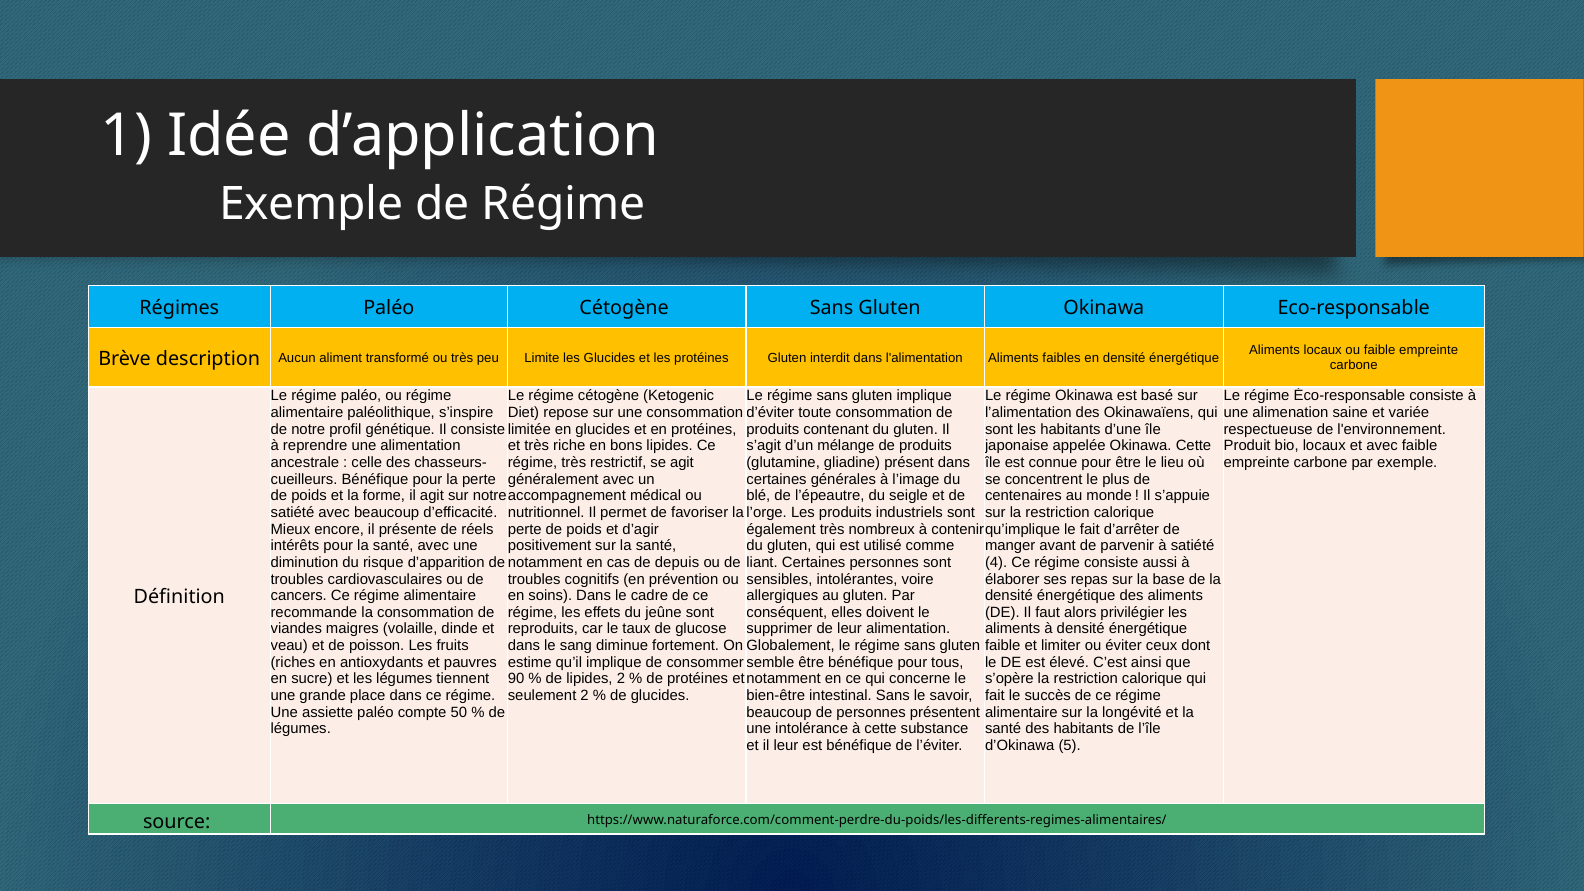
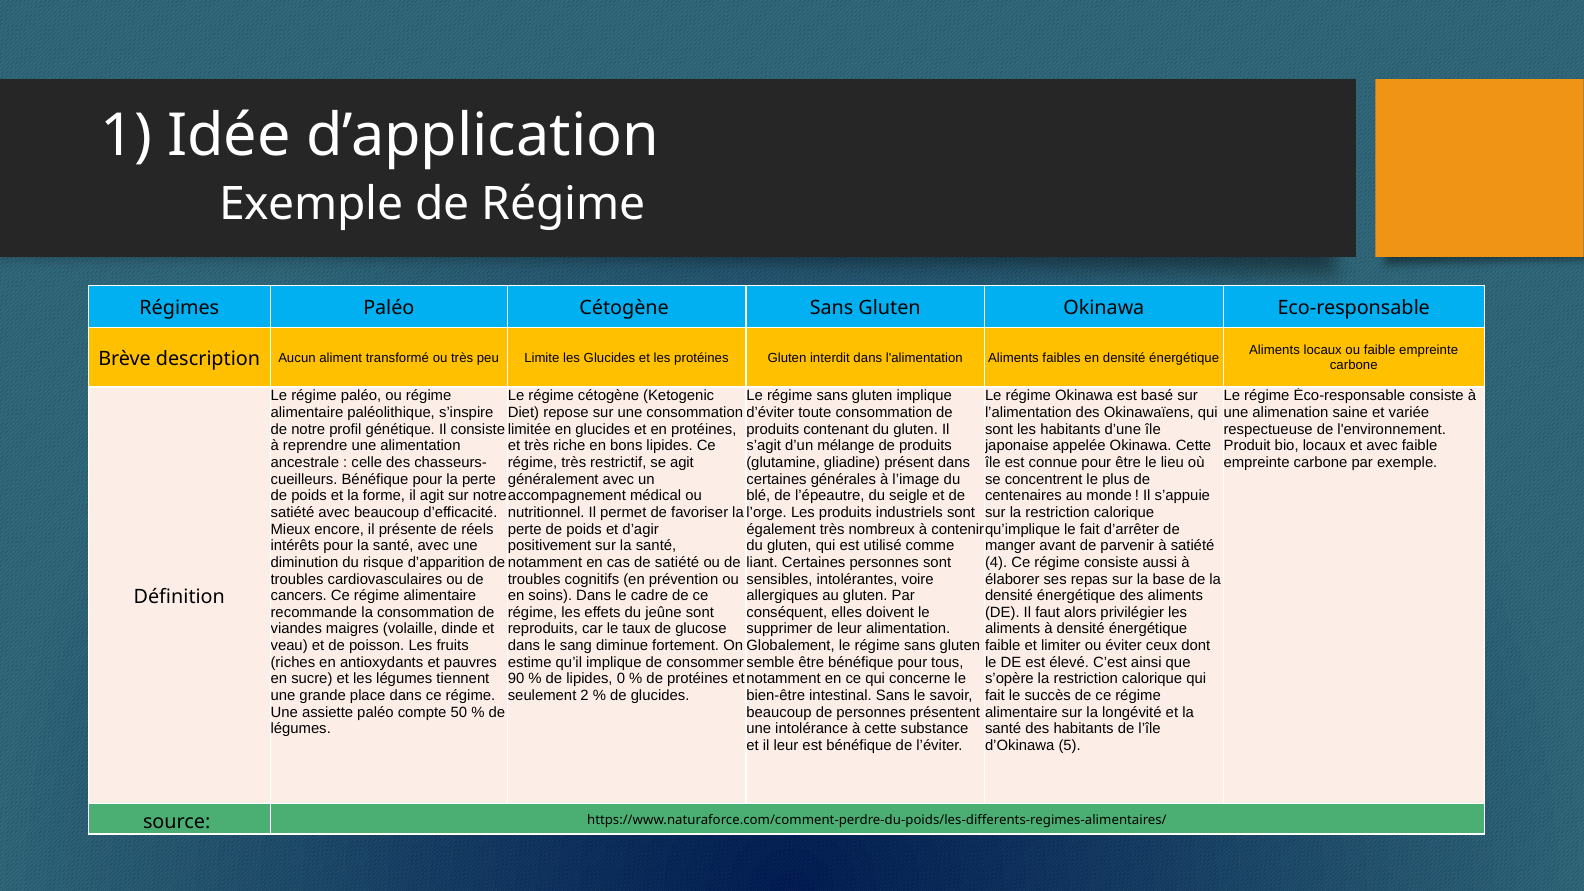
de depuis: depuis -> satiété
lipides 2: 2 -> 0
